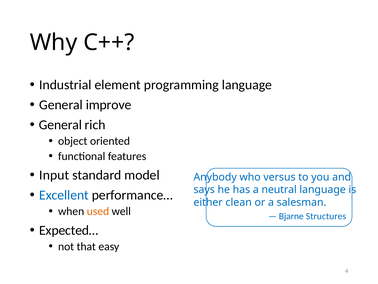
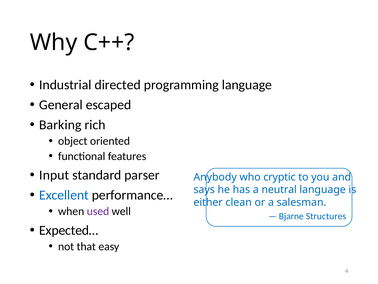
element: element -> directed
improve: improve -> escaped
General at (60, 125): General -> Barking
model: model -> parser
versus: versus -> cryptic
used colour: orange -> purple
